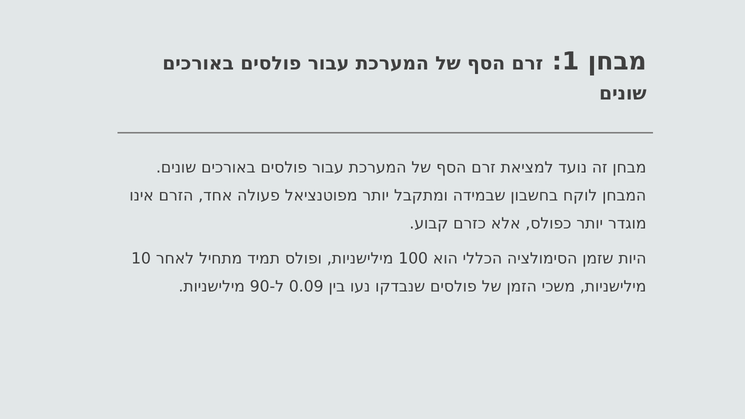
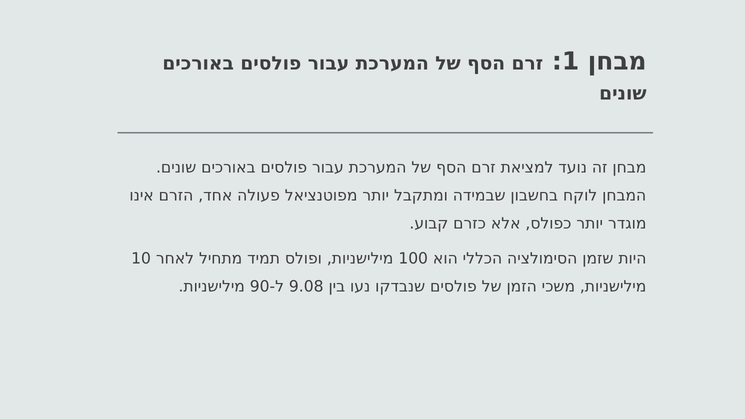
0.09: 0.09 -> 9.08
